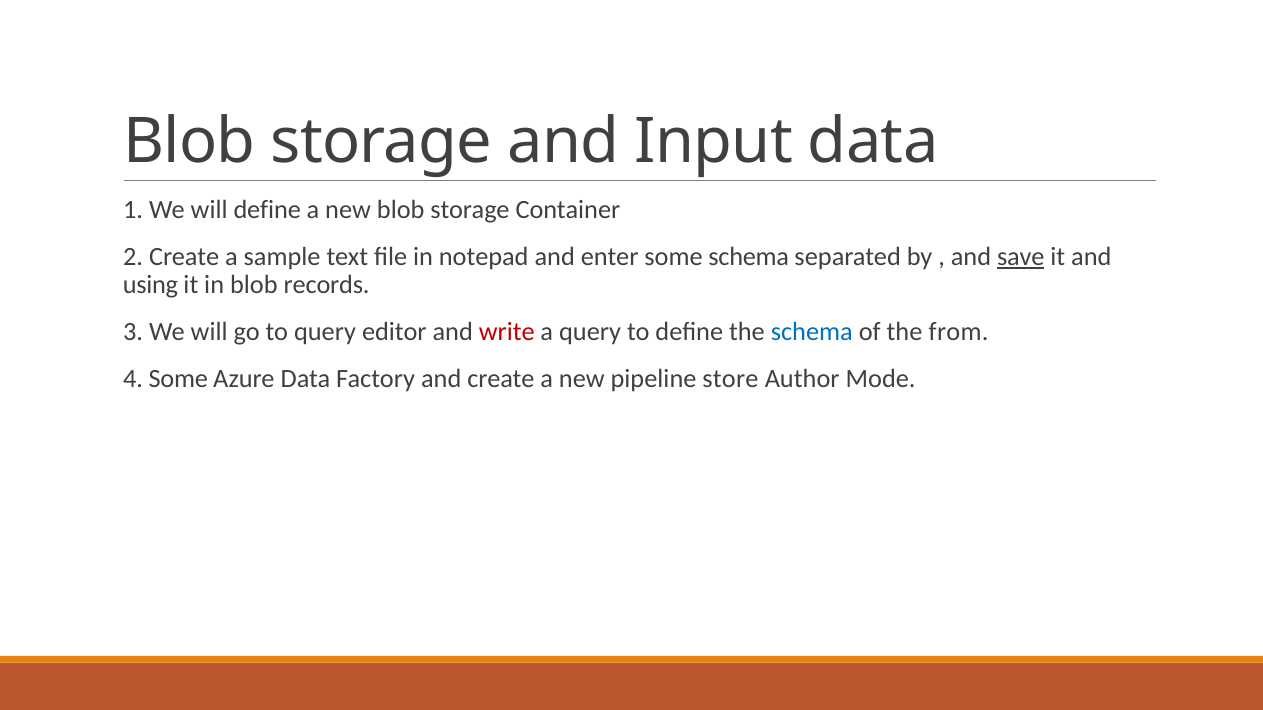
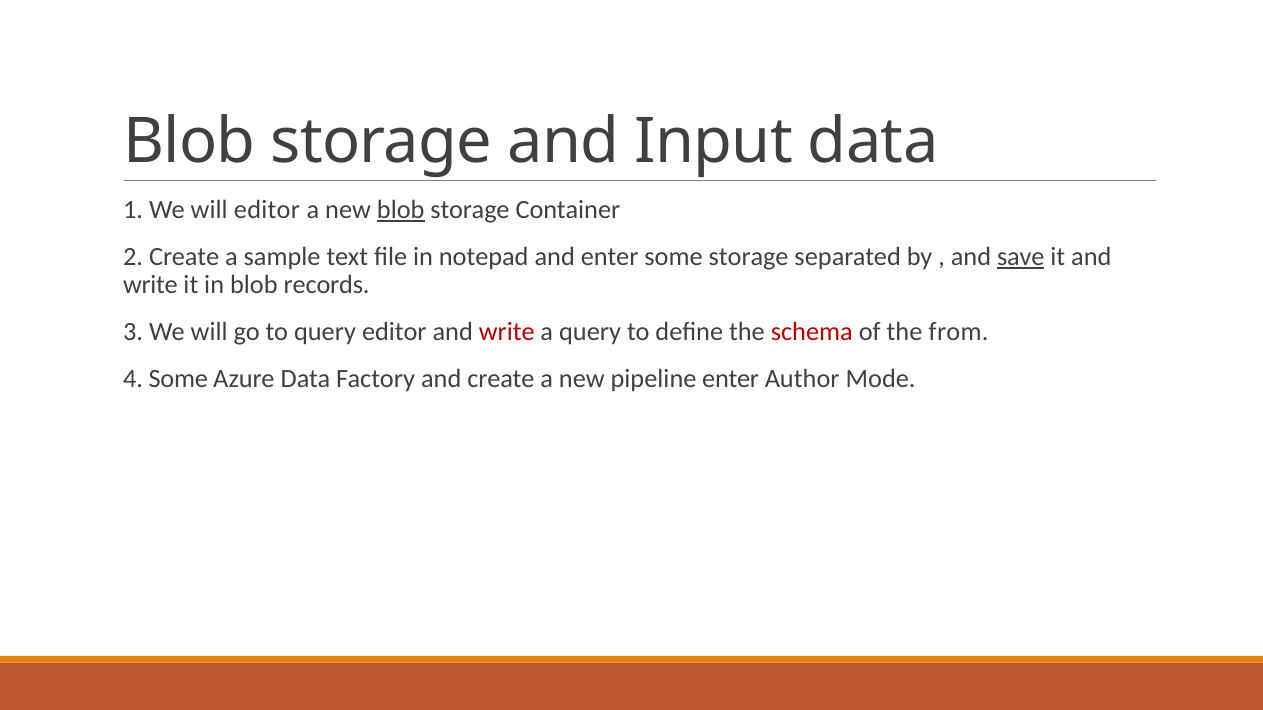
will define: define -> editor
blob at (401, 210) underline: none -> present
some schema: schema -> storage
using at (150, 285): using -> write
schema at (812, 332) colour: blue -> red
pipeline store: store -> enter
